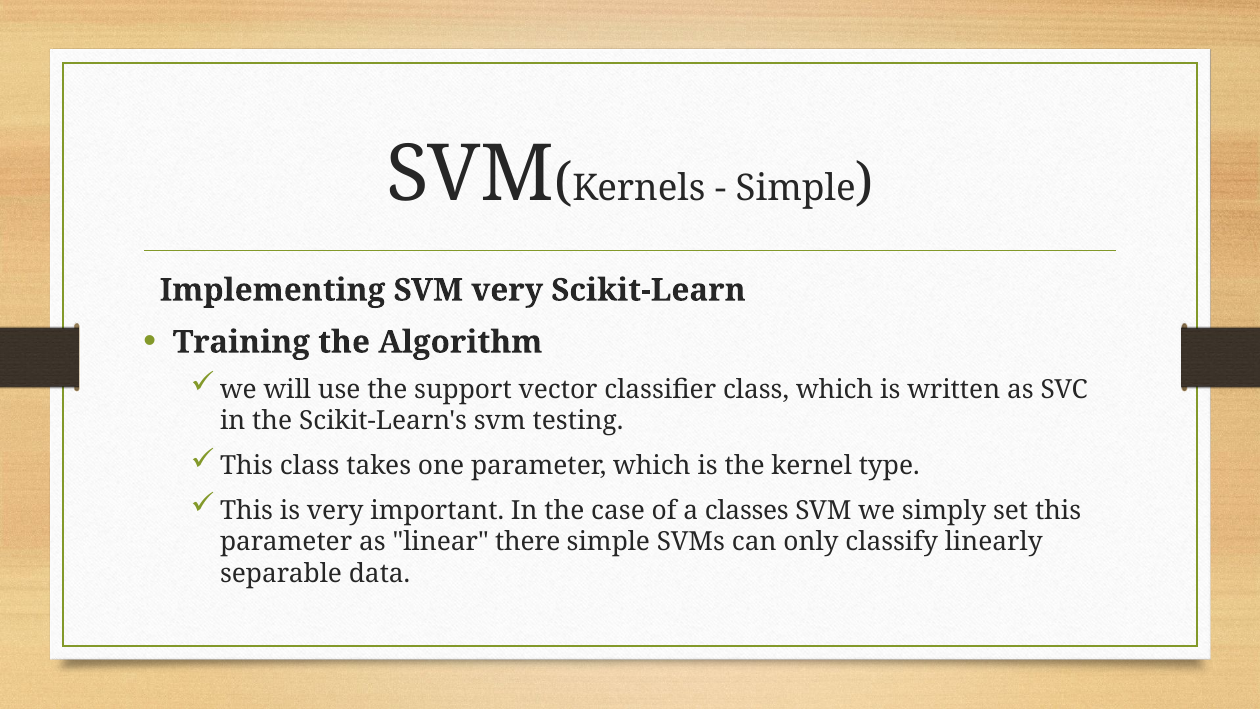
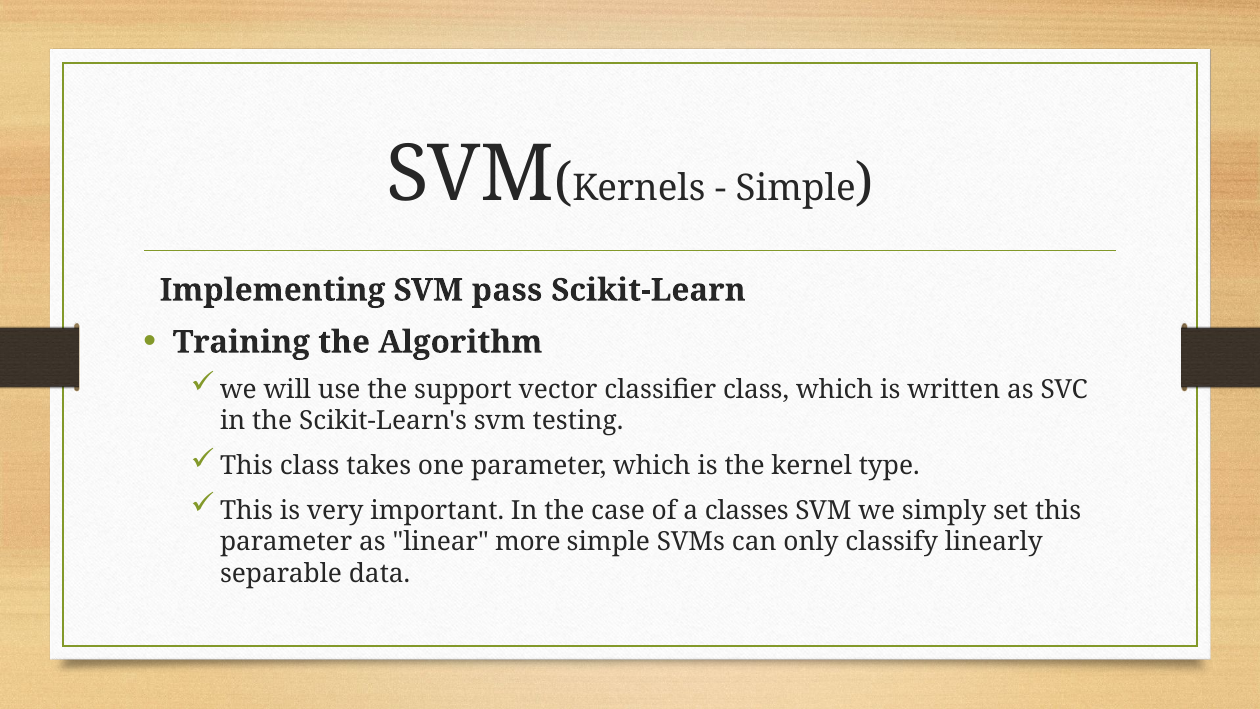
SVM very: very -> pass
there: there -> more
